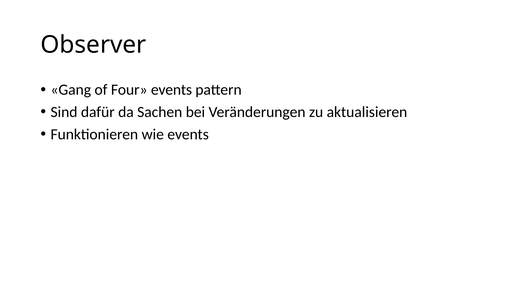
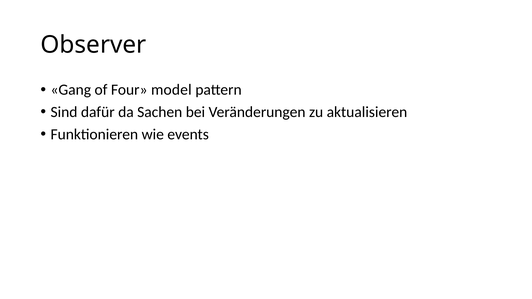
Four events: events -> model
